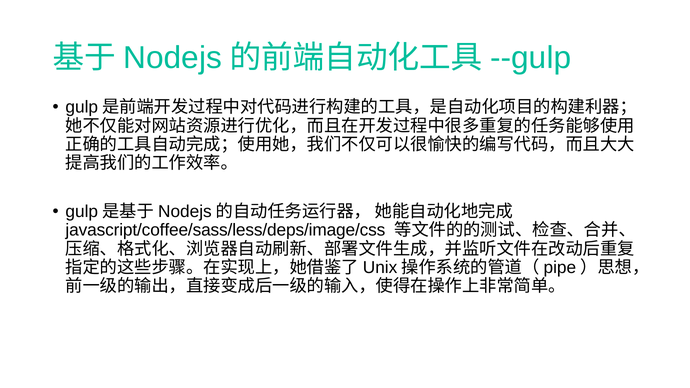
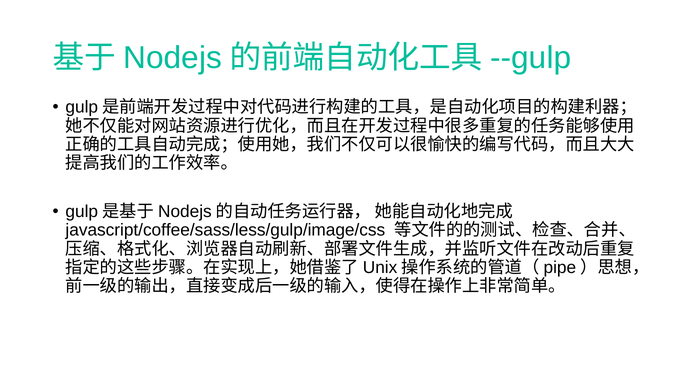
javascript/coffee/sass/less/deps/image/css: javascript/coffee/sass/less/deps/image/css -> javascript/coffee/sass/less/gulp/image/css
